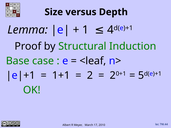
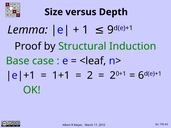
4: 4 -> 9
5: 5 -> 6
